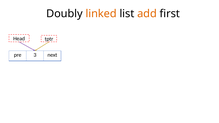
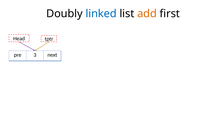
linked colour: orange -> blue
